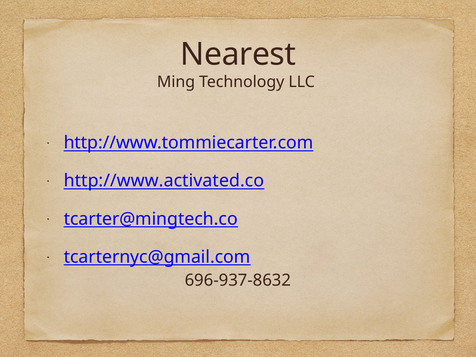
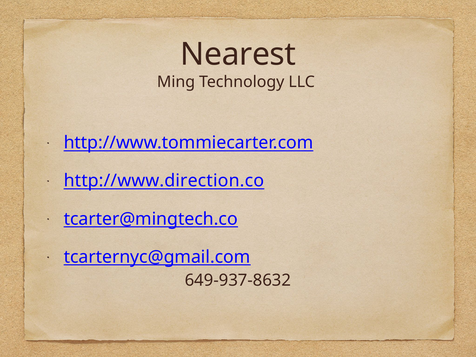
http://www.activated.co: http://www.activated.co -> http://www.direction.co
696-937-8632: 696-937-8632 -> 649-937-8632
